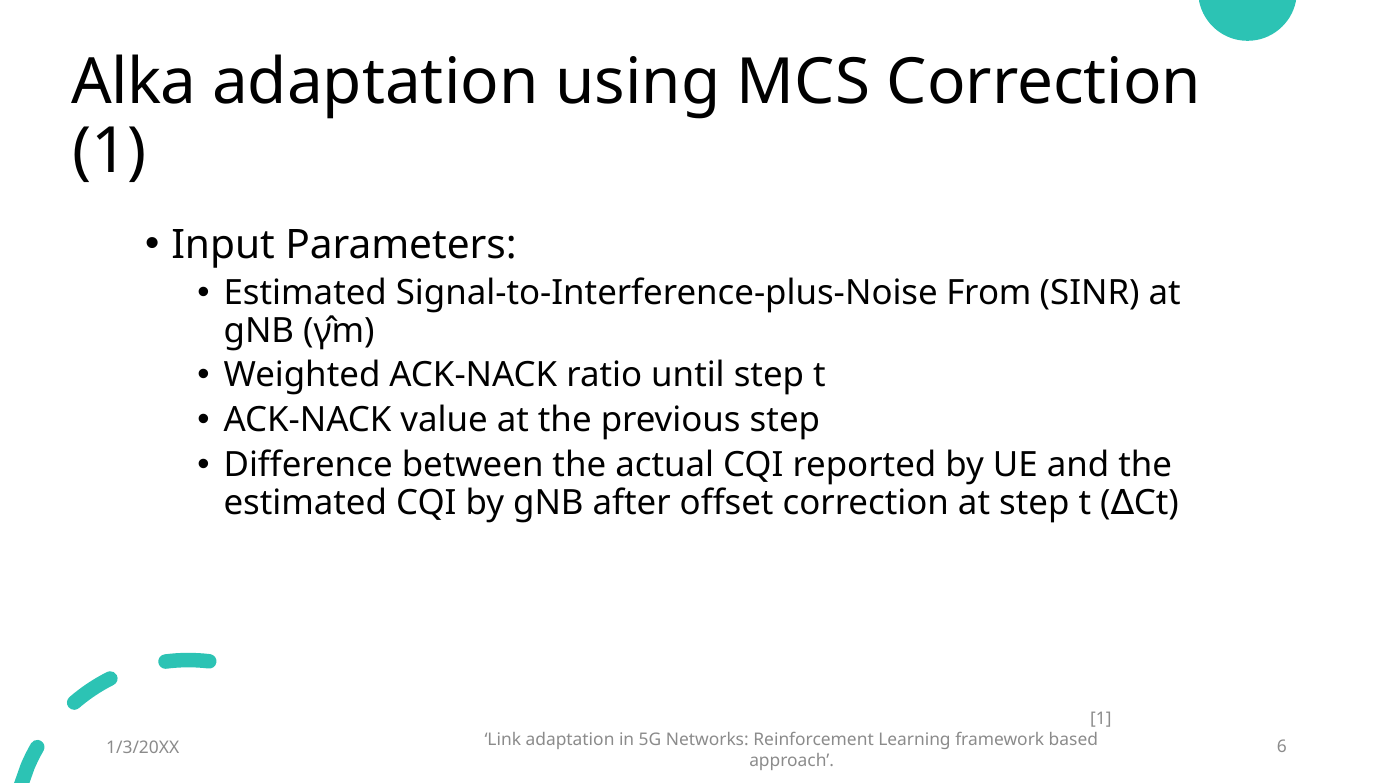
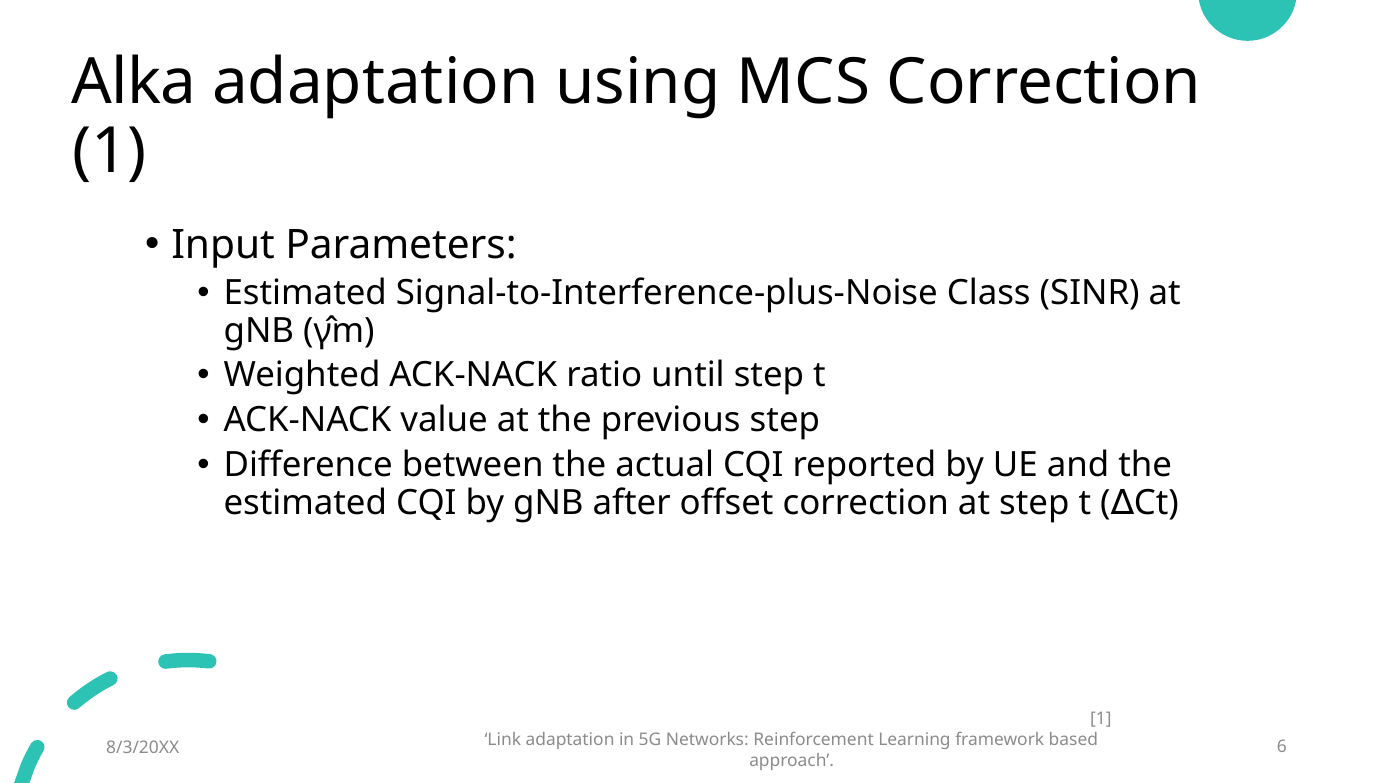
From: From -> Class
1/3/20XX: 1/3/20XX -> 8/3/20XX
